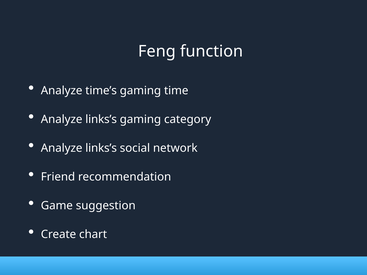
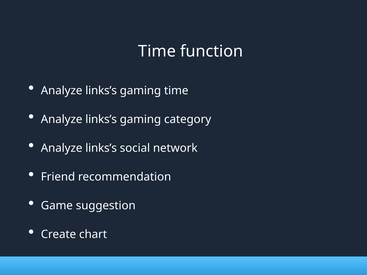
Feng at (157, 51): Feng -> Time
time’s at (101, 91): time’s -> links’s
